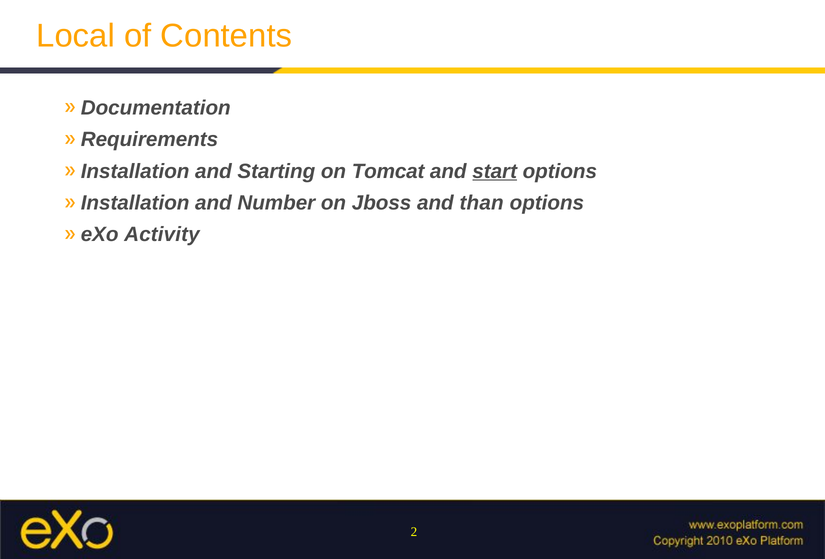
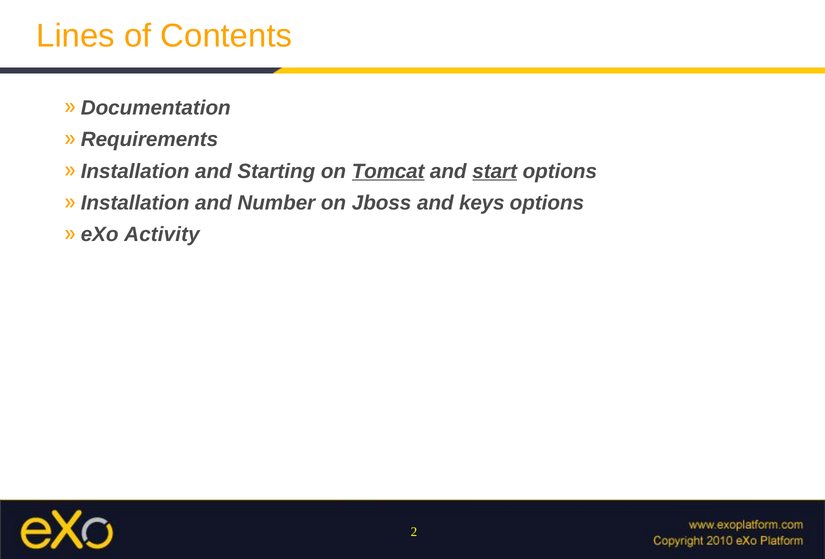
Local: Local -> Lines
Tomcat underline: none -> present
than: than -> keys
